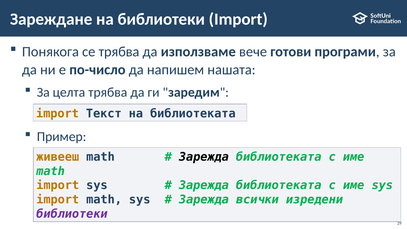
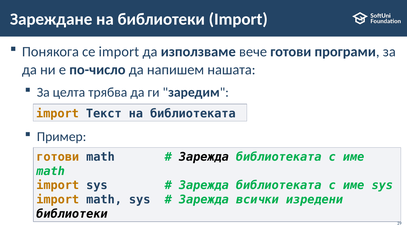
се трябва: трябва -> import
живееш at (58, 157): живееш -> готови
библиотеки at (72, 214) colour: purple -> black
